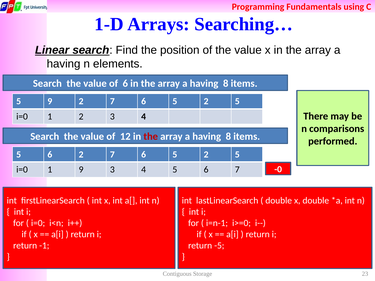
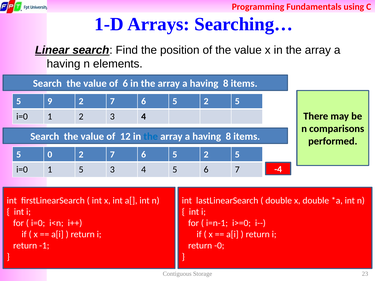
the at (151, 137) colour: red -> blue
6 at (50, 155): 6 -> 0
-0: -0 -> -4
1 9: 9 -> 5
-5: -5 -> -0
